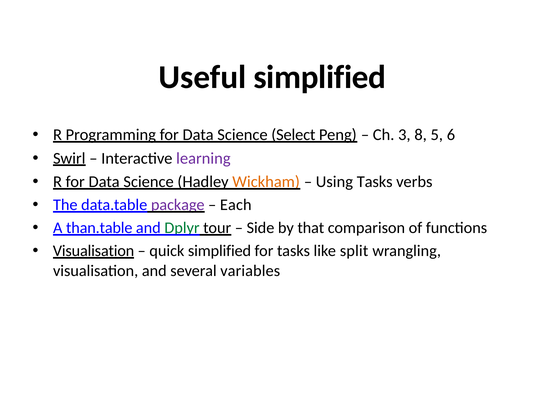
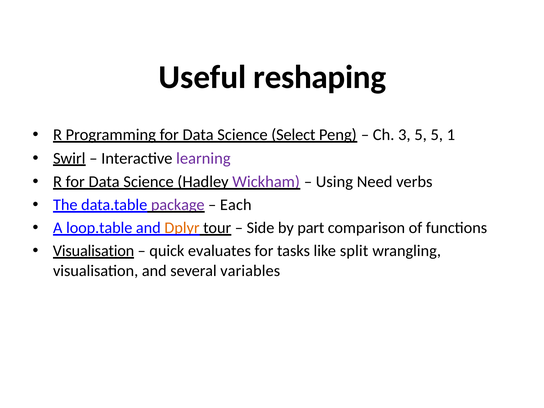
Useful simplified: simplified -> reshaping
3 8: 8 -> 5
6: 6 -> 1
Wickham colour: orange -> purple
Using Tasks: Tasks -> Need
than.table: than.table -> loop.table
Dplyr colour: green -> orange
that: that -> part
quick simplified: simplified -> evaluates
